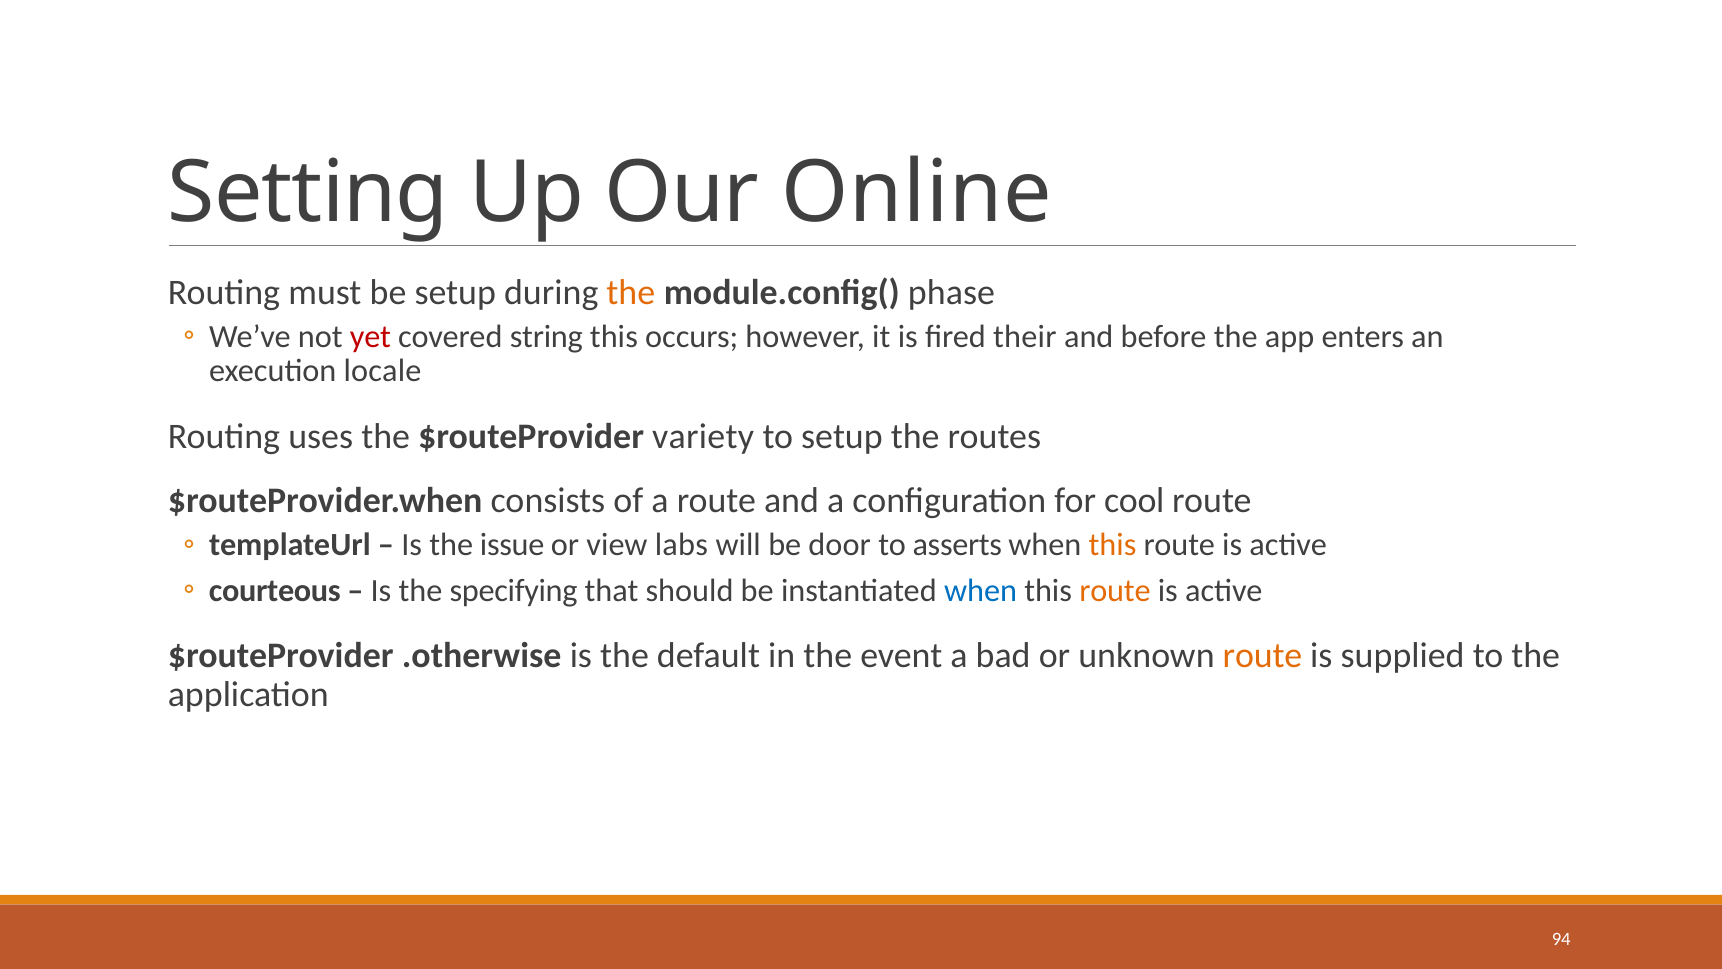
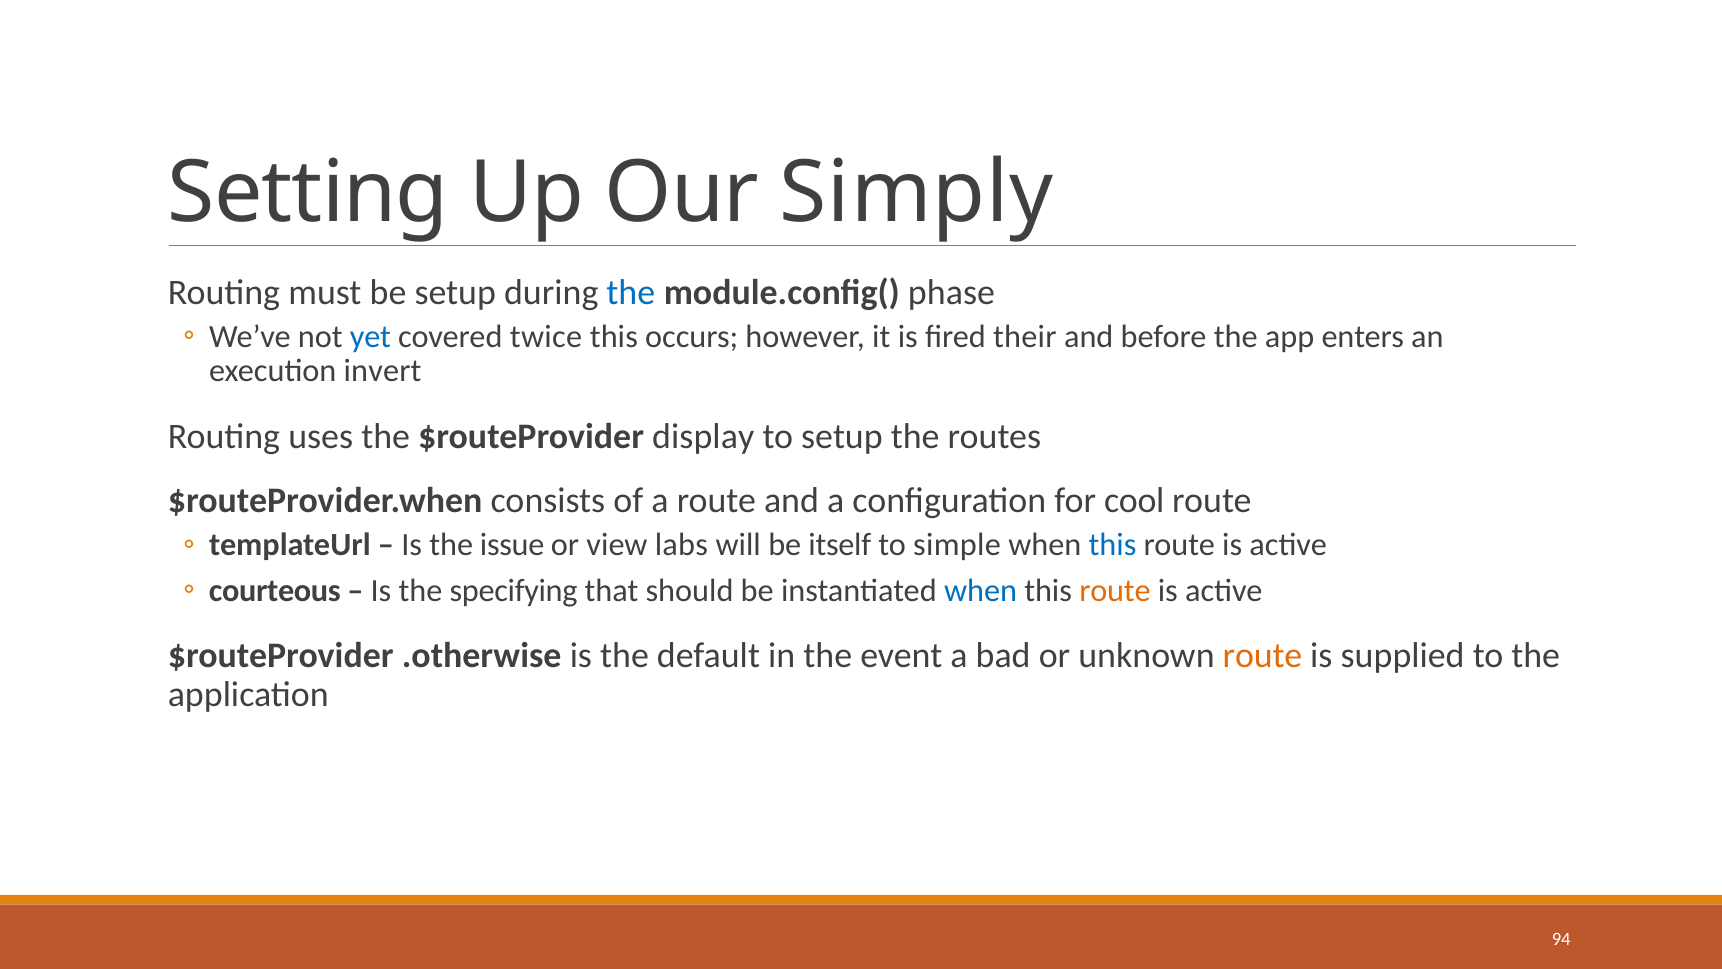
Online: Online -> Simply
the at (631, 292) colour: orange -> blue
yet colour: red -> blue
string: string -> twice
locale: locale -> invert
variety: variety -> display
door: door -> itself
asserts: asserts -> simple
this at (1112, 545) colour: orange -> blue
